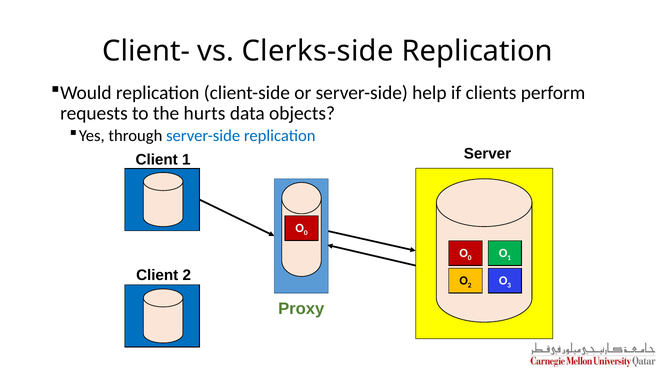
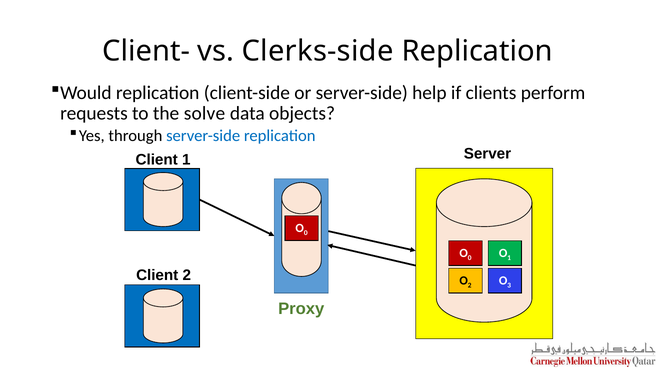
hurts: hurts -> solve
